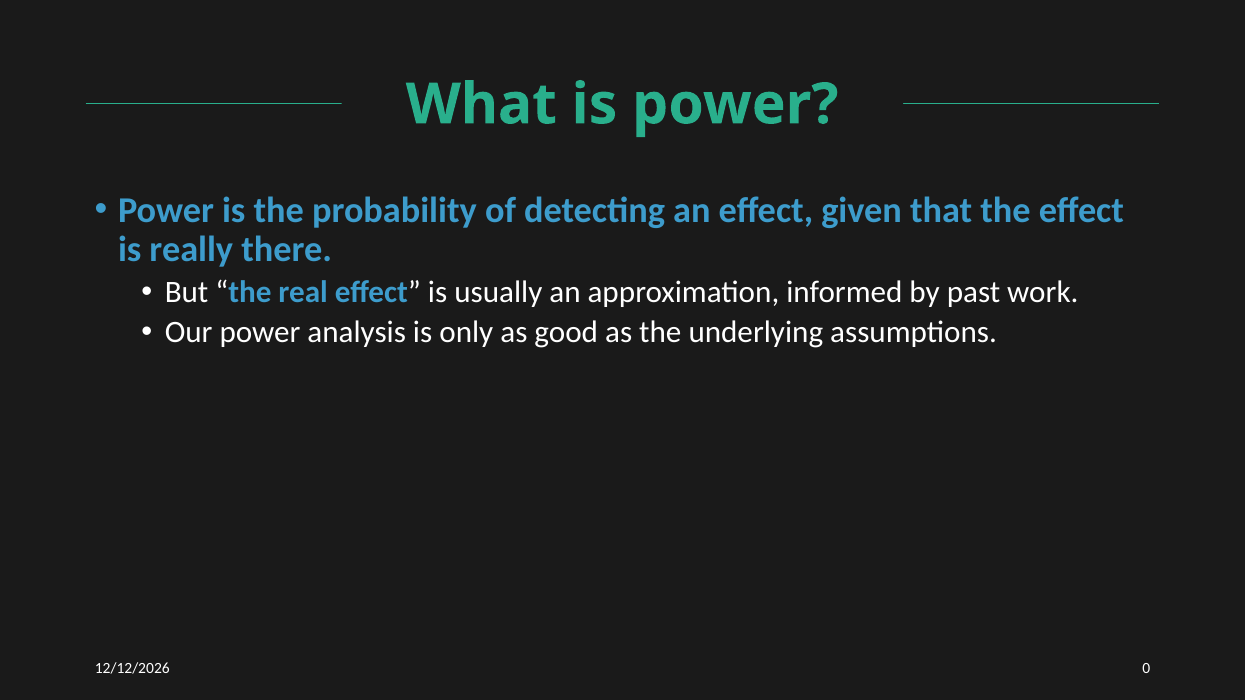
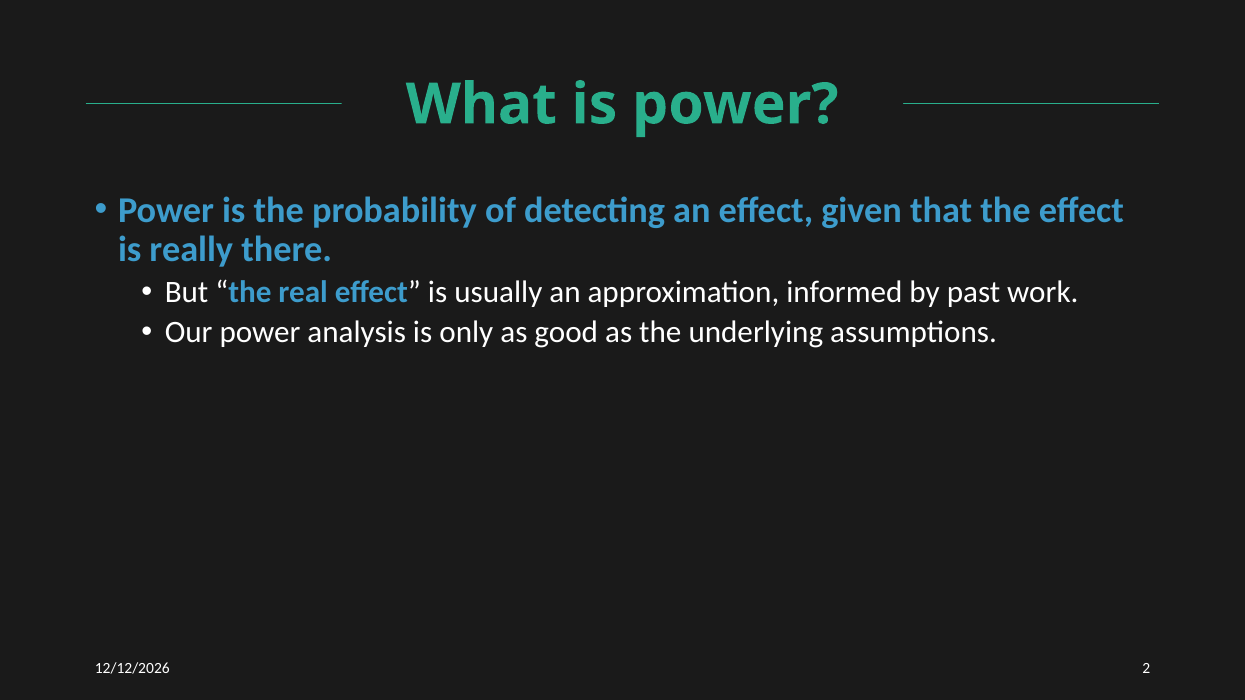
0: 0 -> 2
